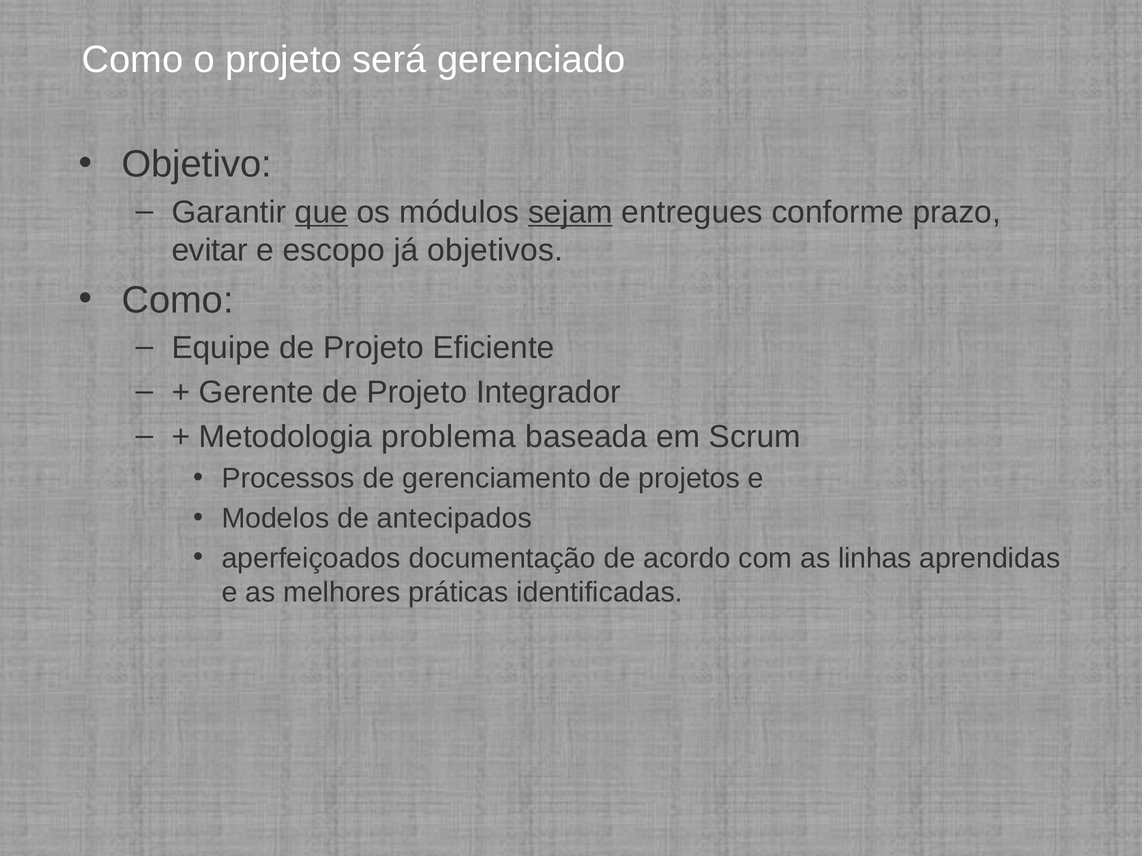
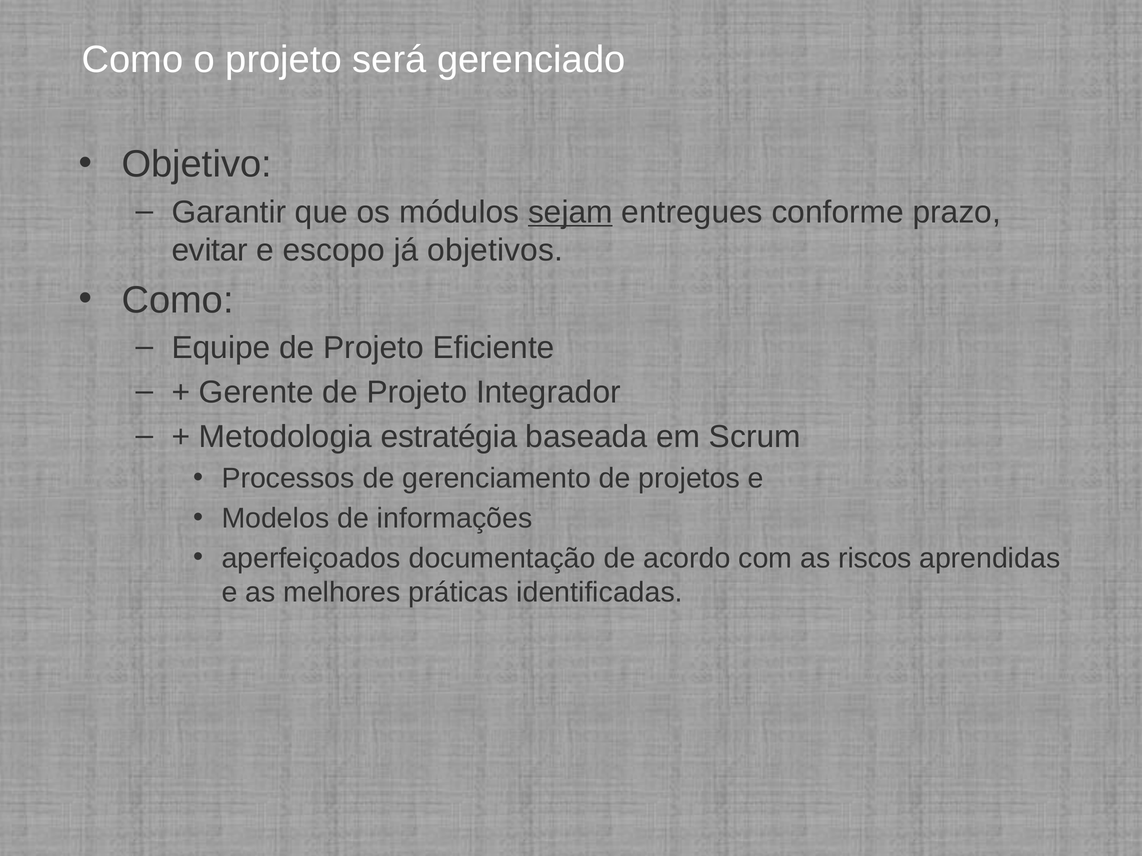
que underline: present -> none
problema: problema -> estratégia
antecipados: antecipados -> informações
linhas: linhas -> riscos
